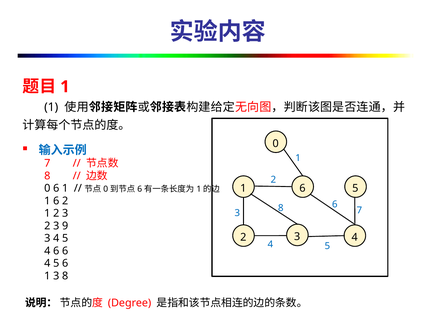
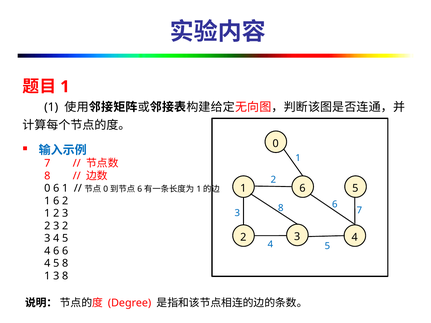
9 at (65, 226): 9 -> 2
6 at (65, 264): 6 -> 8
